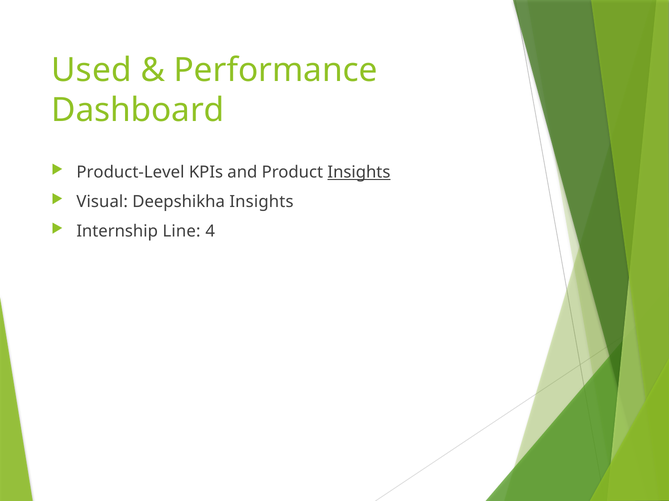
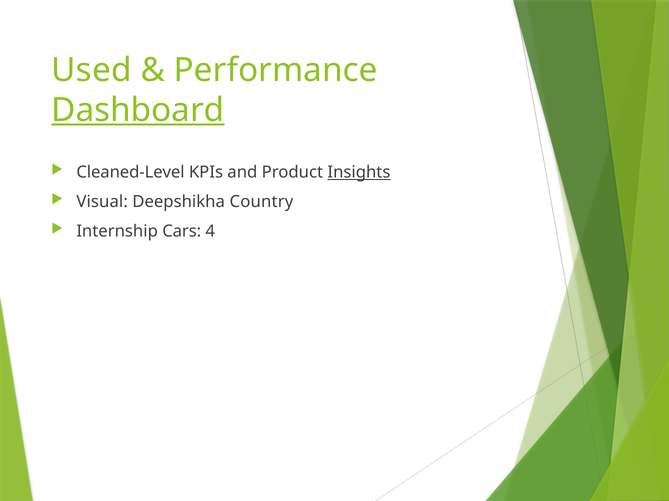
Dashboard underline: none -> present
Product-Level: Product-Level -> Cleaned-Level
Deepshikha Insights: Insights -> Country
Line: Line -> Cars
